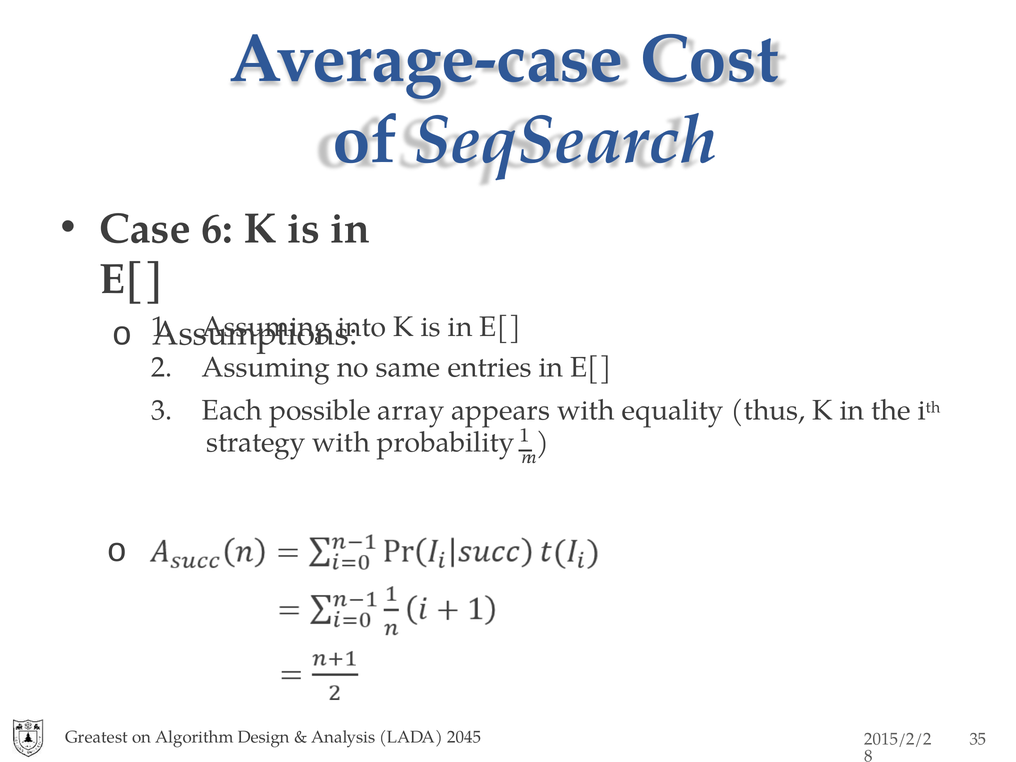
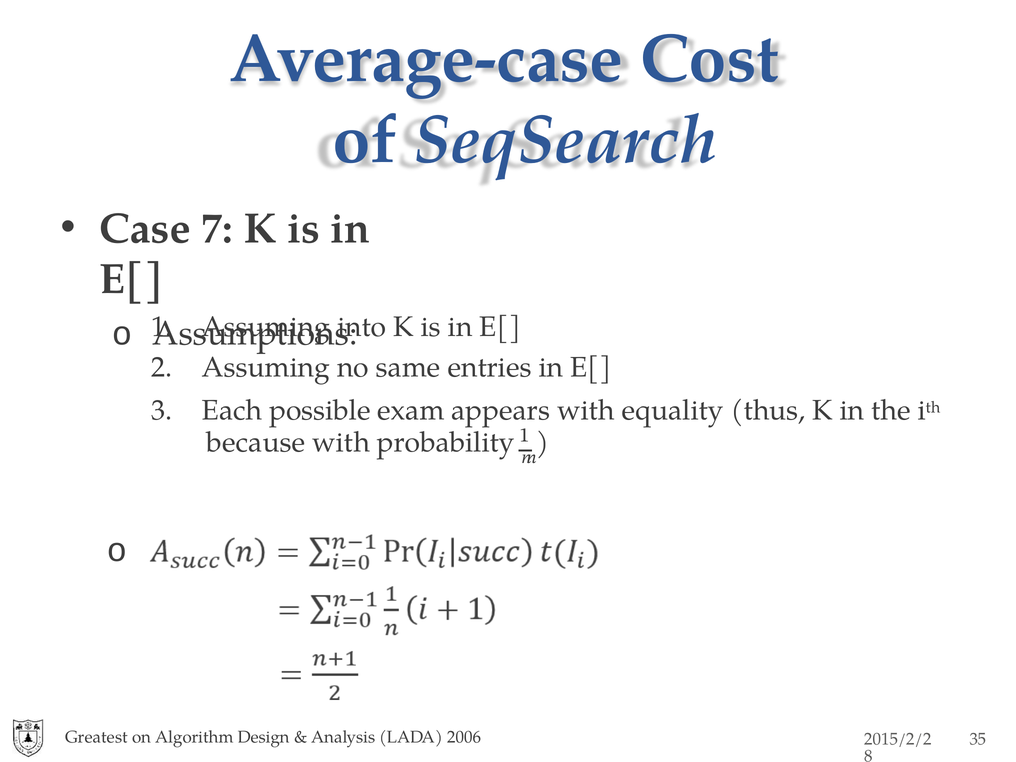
6: 6 -> 7
array: array -> exam
strategy: strategy -> because
2045: 2045 -> 2006
